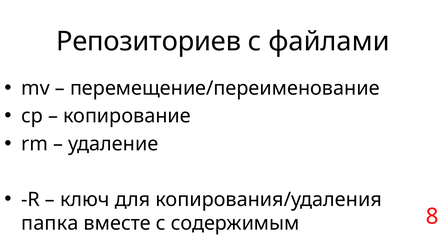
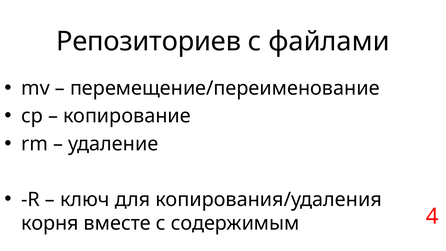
папка: папка -> корня
8: 8 -> 4
